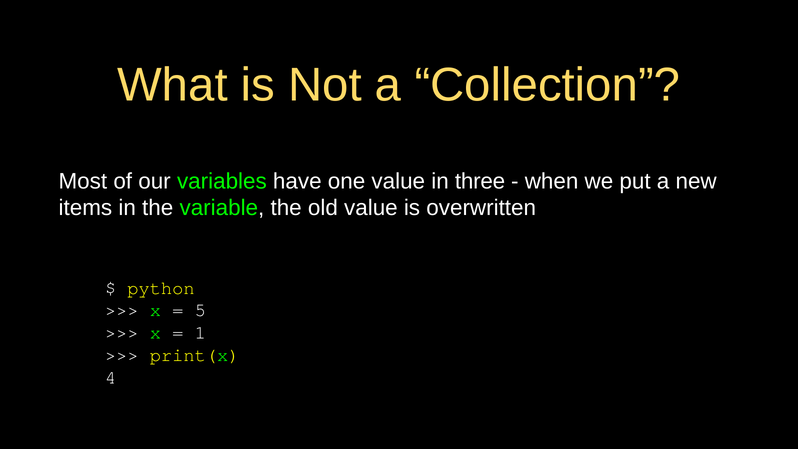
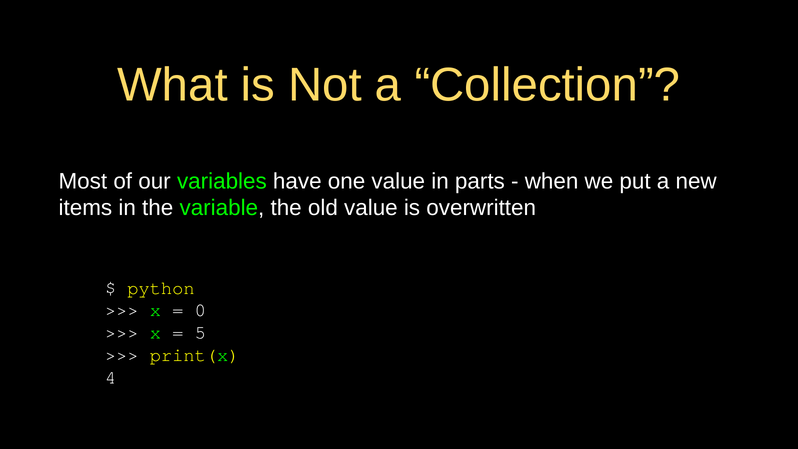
three: three -> parts
5: 5 -> 0
1: 1 -> 5
